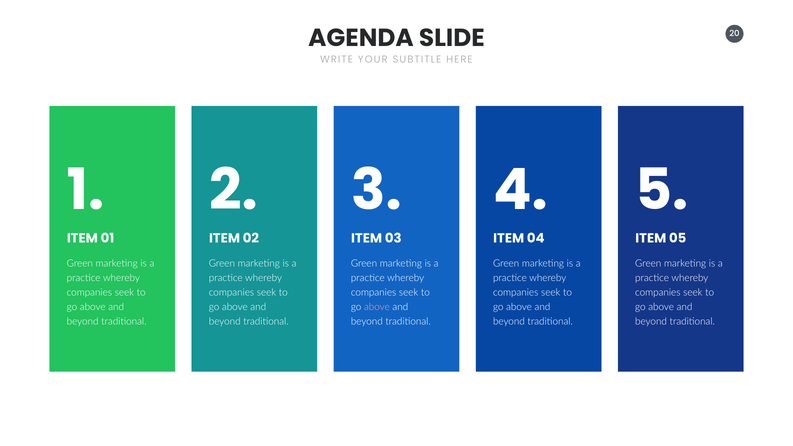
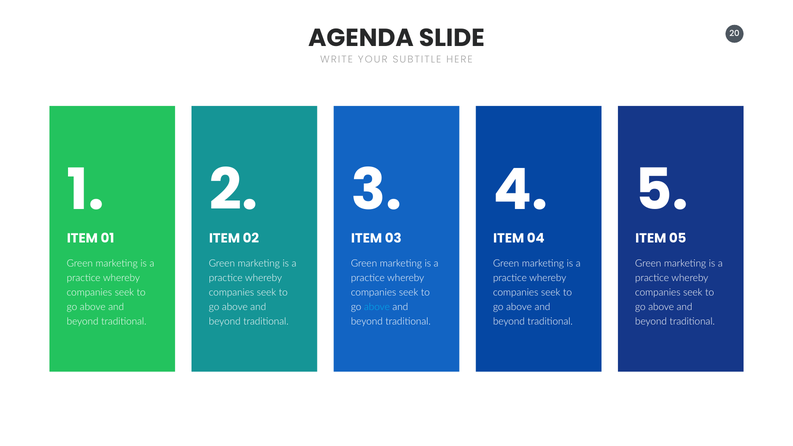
above at (377, 307) colour: pink -> light blue
